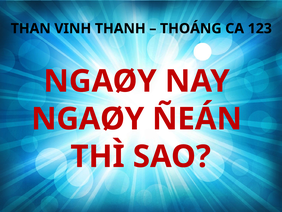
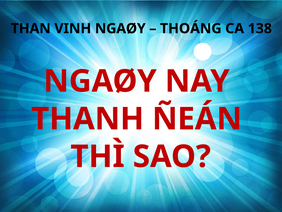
VINH THANH: THANH -> NGAØY
123: 123 -> 138
NGAØY at (88, 119): NGAØY -> THANH
